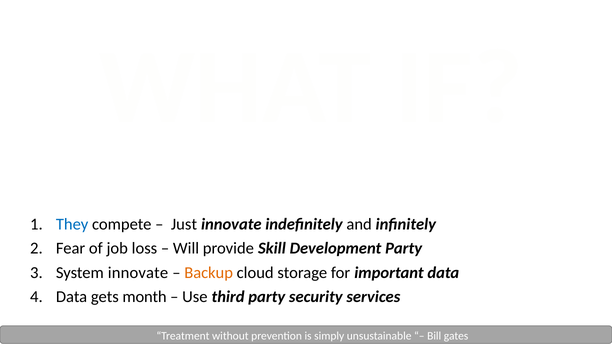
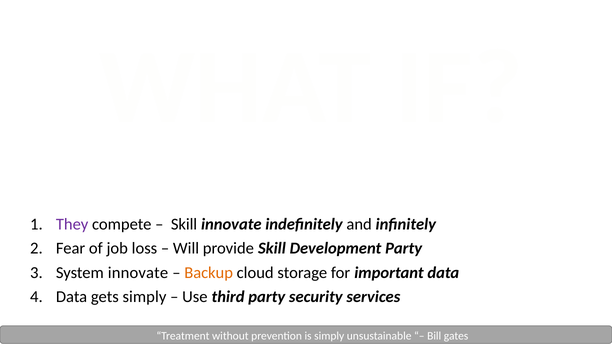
They colour: blue -> purple
Just at (184, 224): Just -> Skill
gets month: month -> simply
